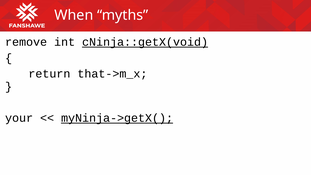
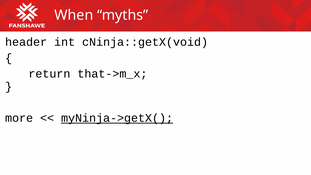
remove: remove -> header
cNinja::getX(void underline: present -> none
your: your -> more
